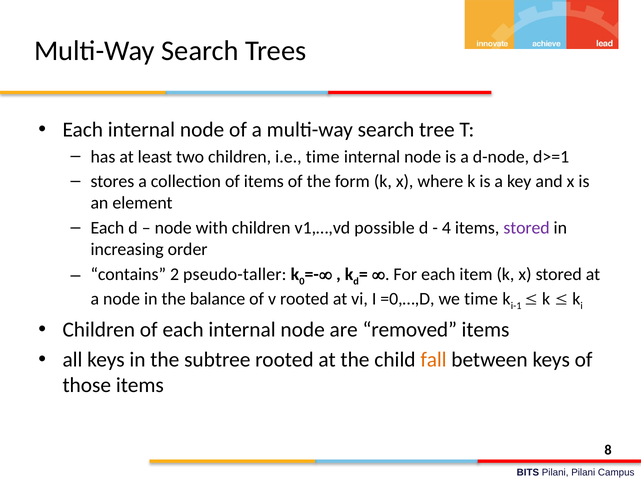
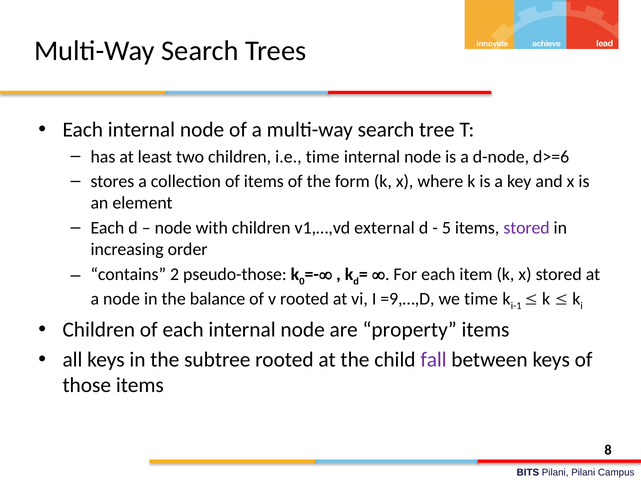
d>=1: d>=1 -> d>=6
possible: possible -> external
4: 4 -> 5
pseudo-taller: pseudo-taller -> pseudo-those
=0,…,D: =0,…,D -> =9,…,D
removed: removed -> property
fall colour: orange -> purple
